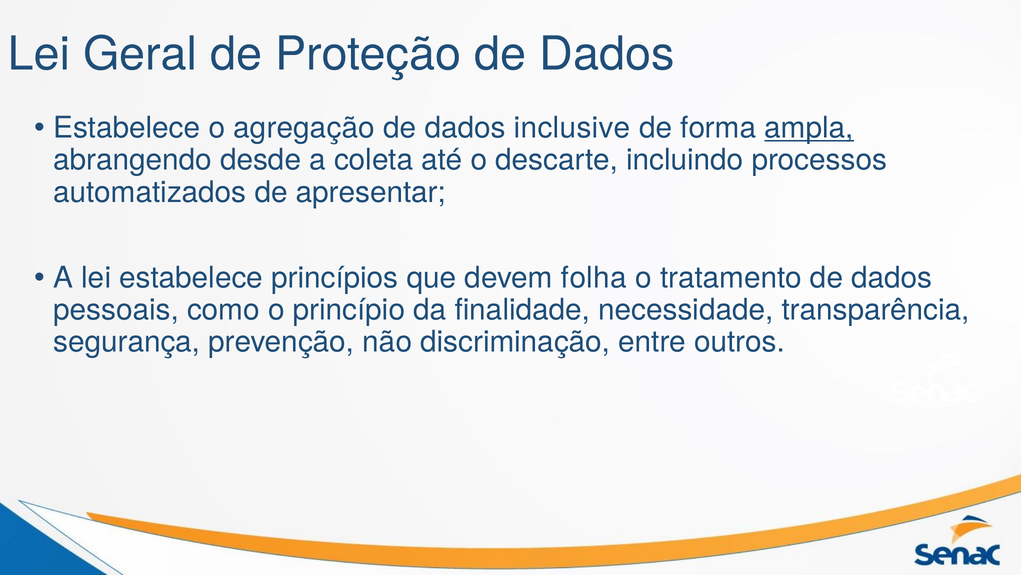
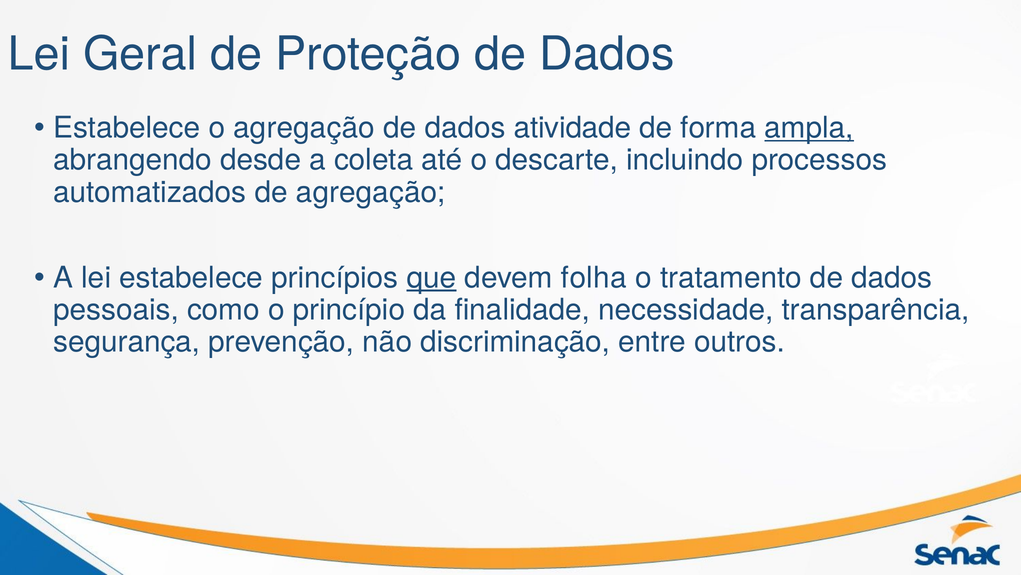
inclusive: inclusive -> atividade
de apresentar: apresentar -> agregação
que underline: none -> present
